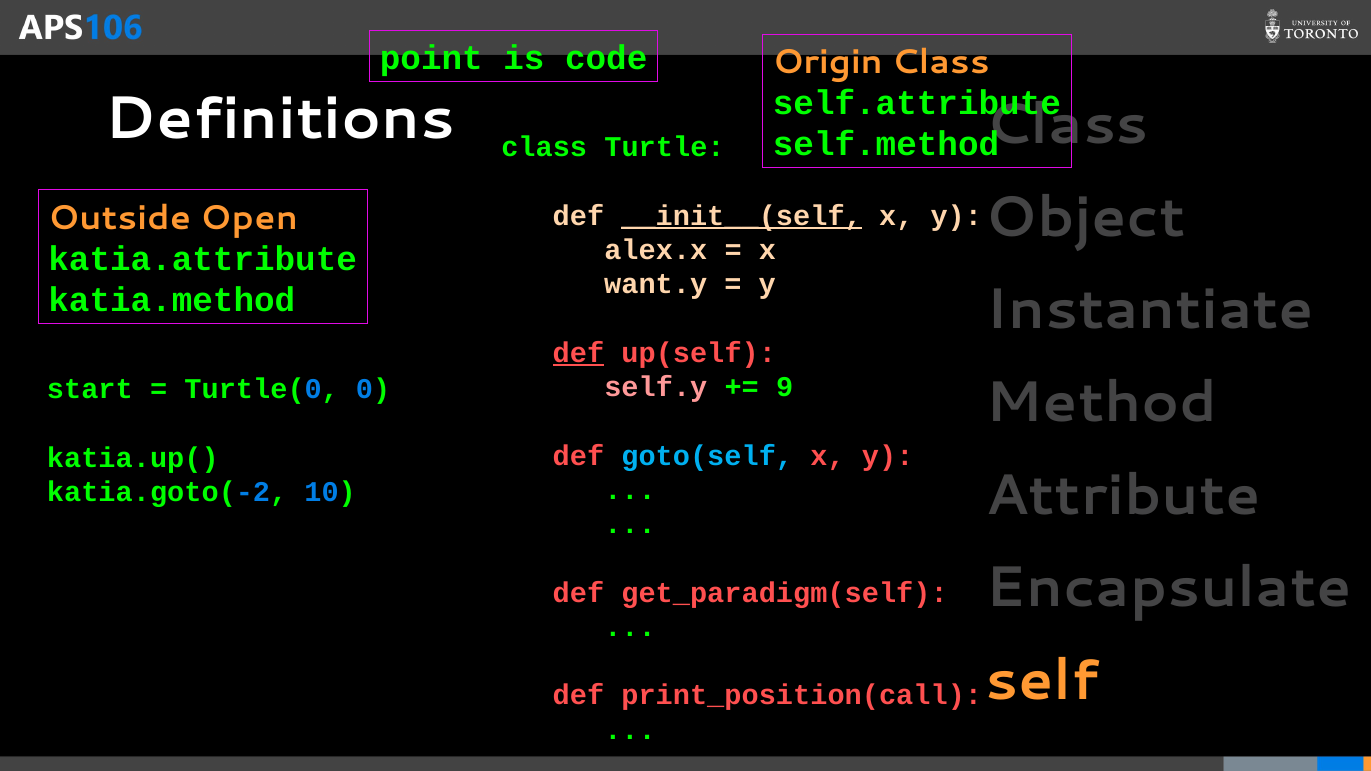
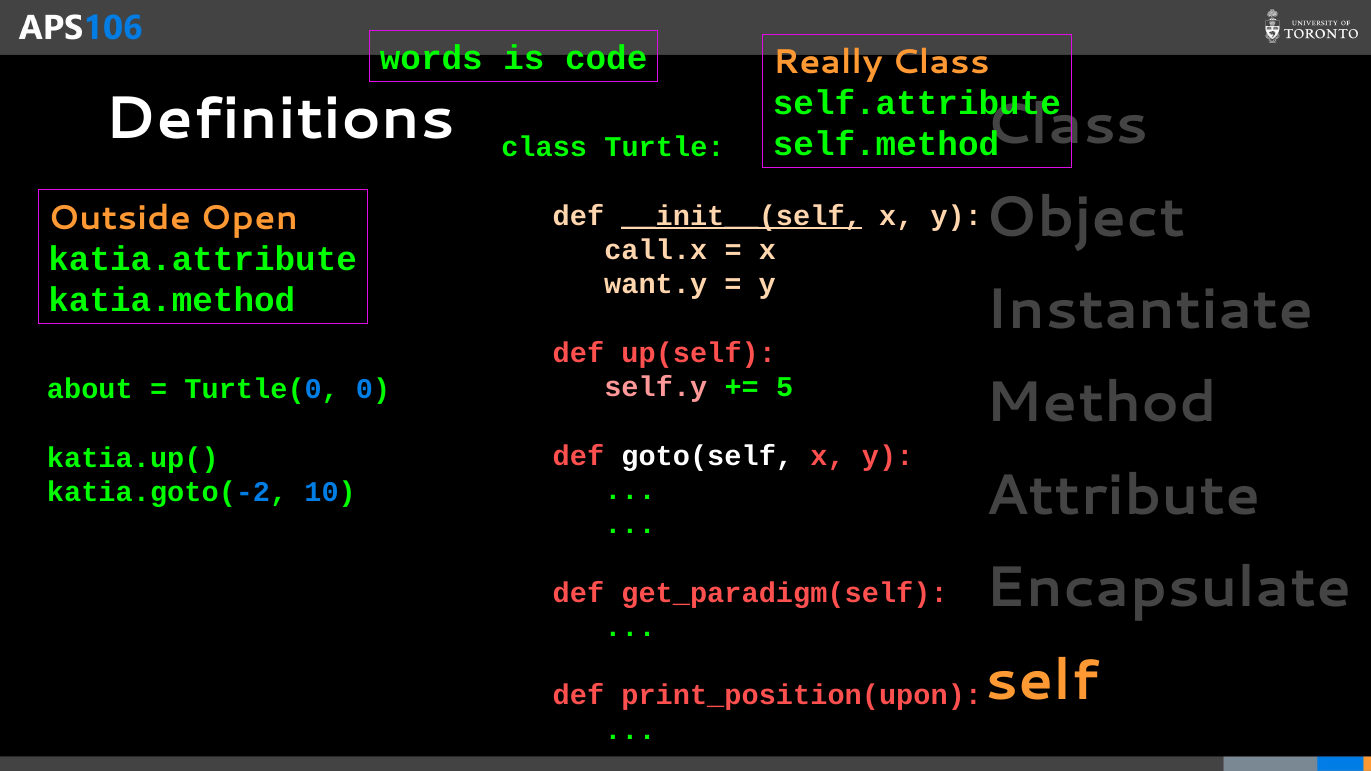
point: point -> words
Origin: Origin -> Really
alex.x: alex.x -> call.x
def at (578, 353) underline: present -> none
9: 9 -> 5
start: start -> about
goto(self colour: light blue -> white
print_position(call: print_position(call -> print_position(upon
